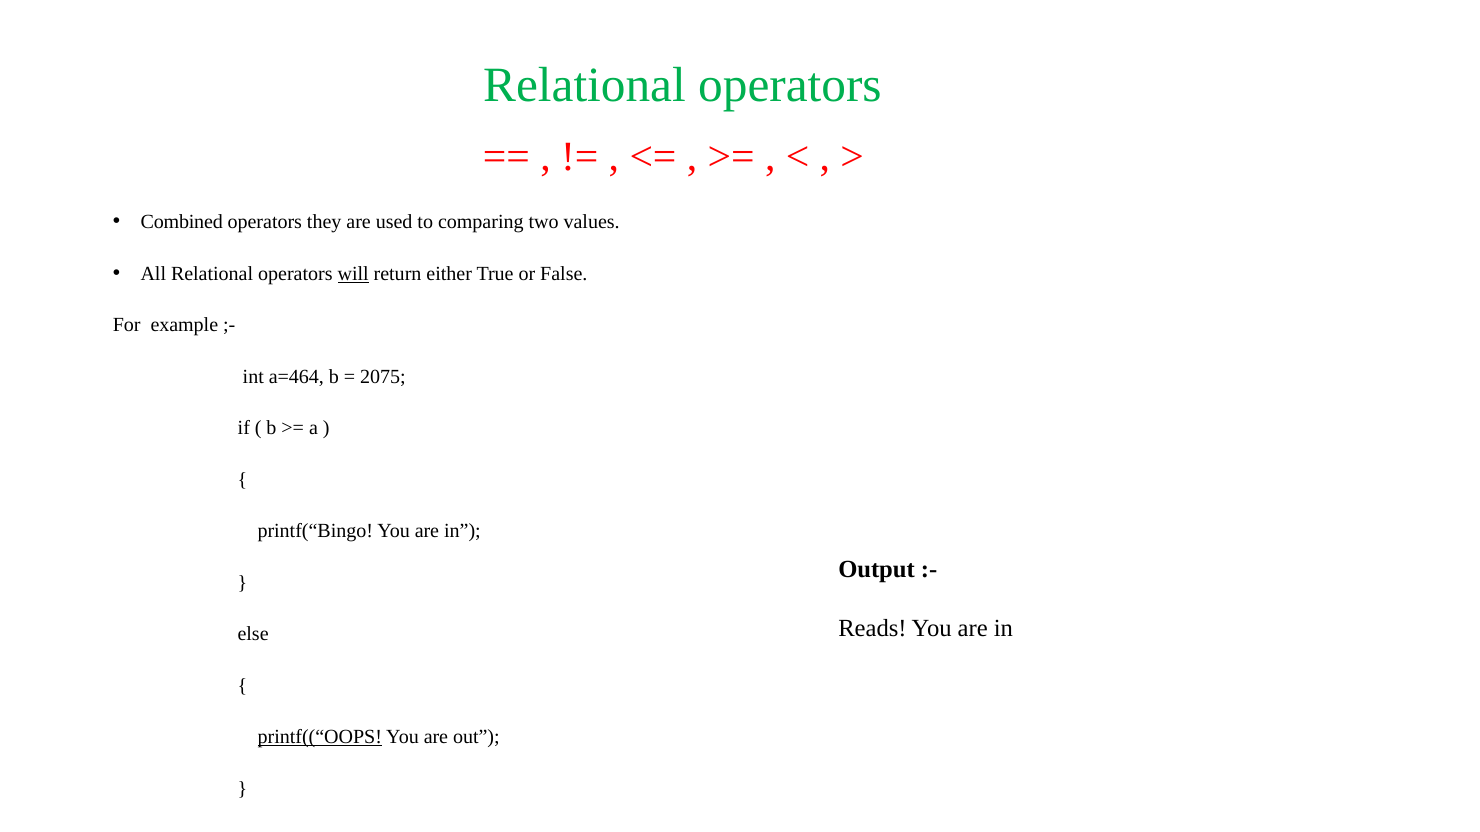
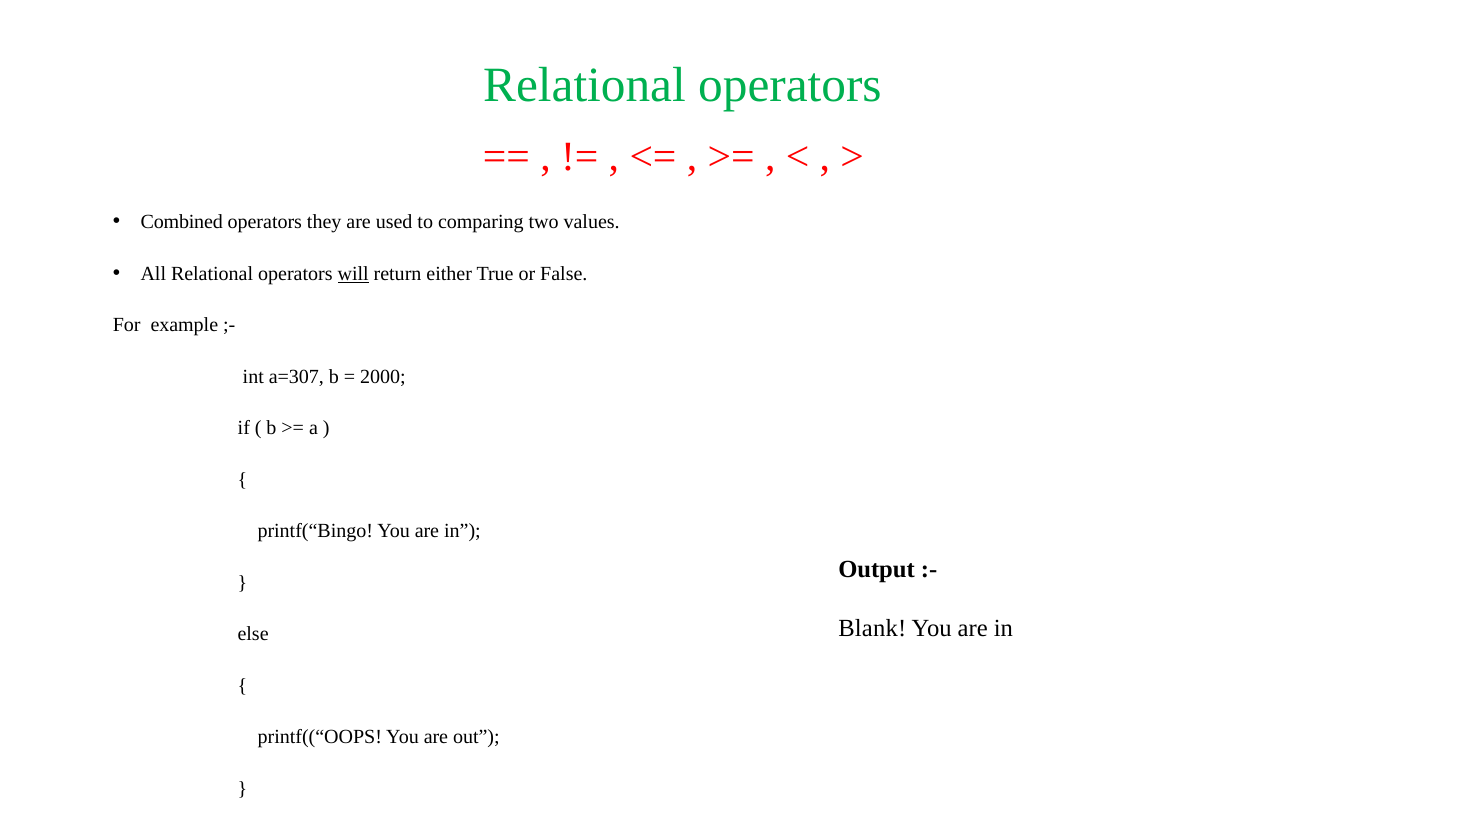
a=464: a=464 -> a=307
2075: 2075 -> 2000
Reads: Reads -> Blank
printf((“OOPS underline: present -> none
